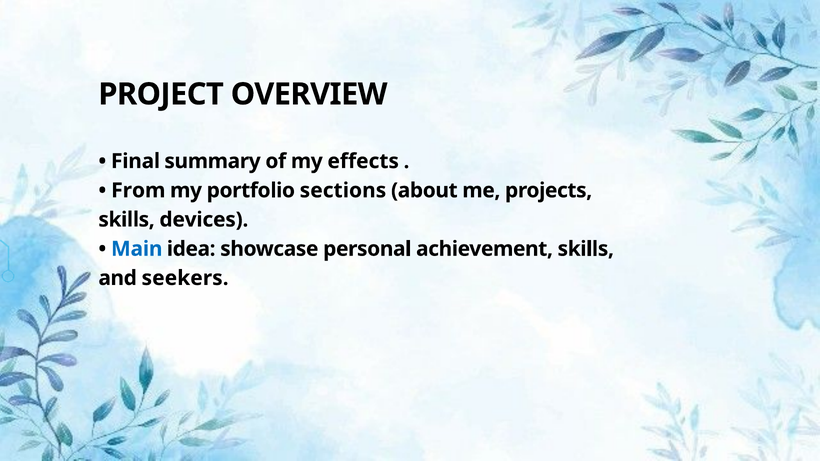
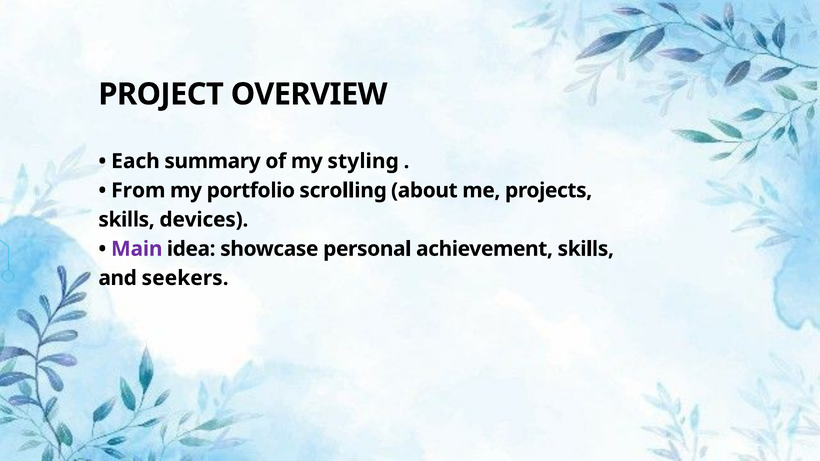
Final: Final -> Each
effects: effects -> styling
sections: sections -> scrolling
Main colour: blue -> purple
